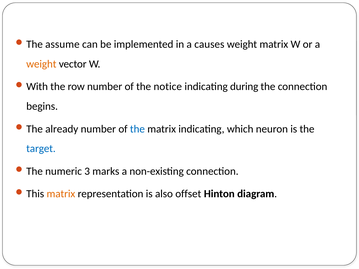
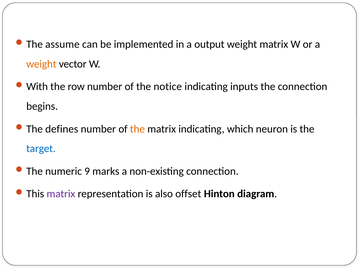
causes: causes -> output
during: during -> inputs
already: already -> defines
the at (137, 129) colour: blue -> orange
3: 3 -> 9
matrix at (61, 194) colour: orange -> purple
